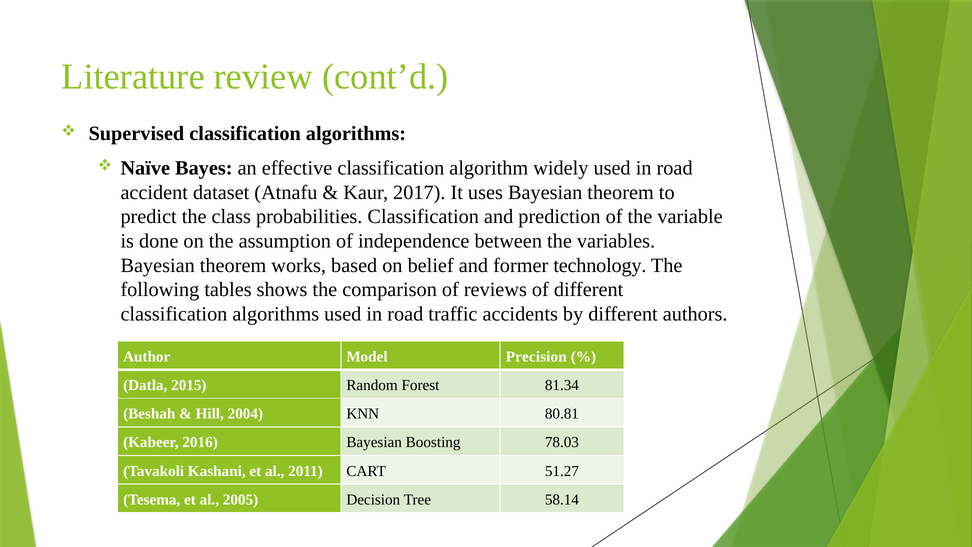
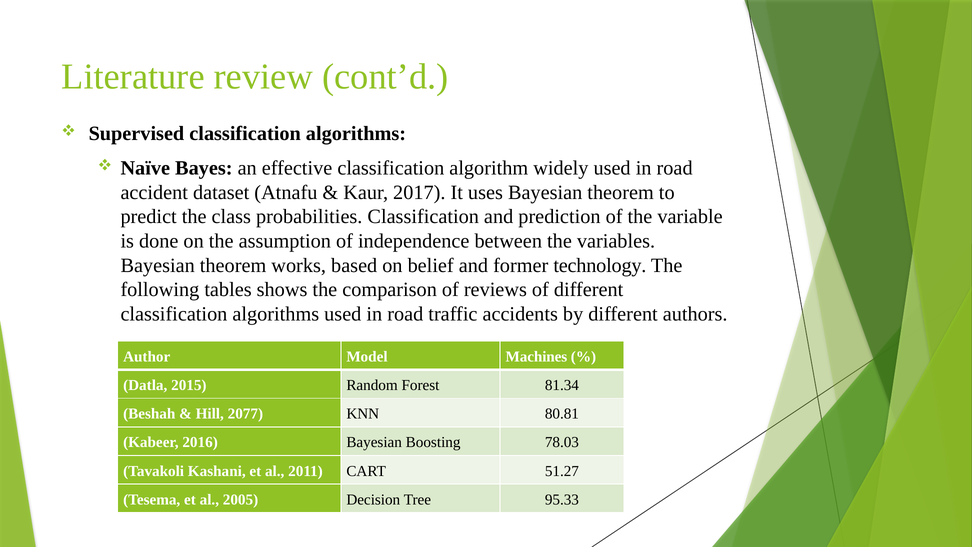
Precision: Precision -> Machines
2004: 2004 -> 2077
58.14: 58.14 -> 95.33
